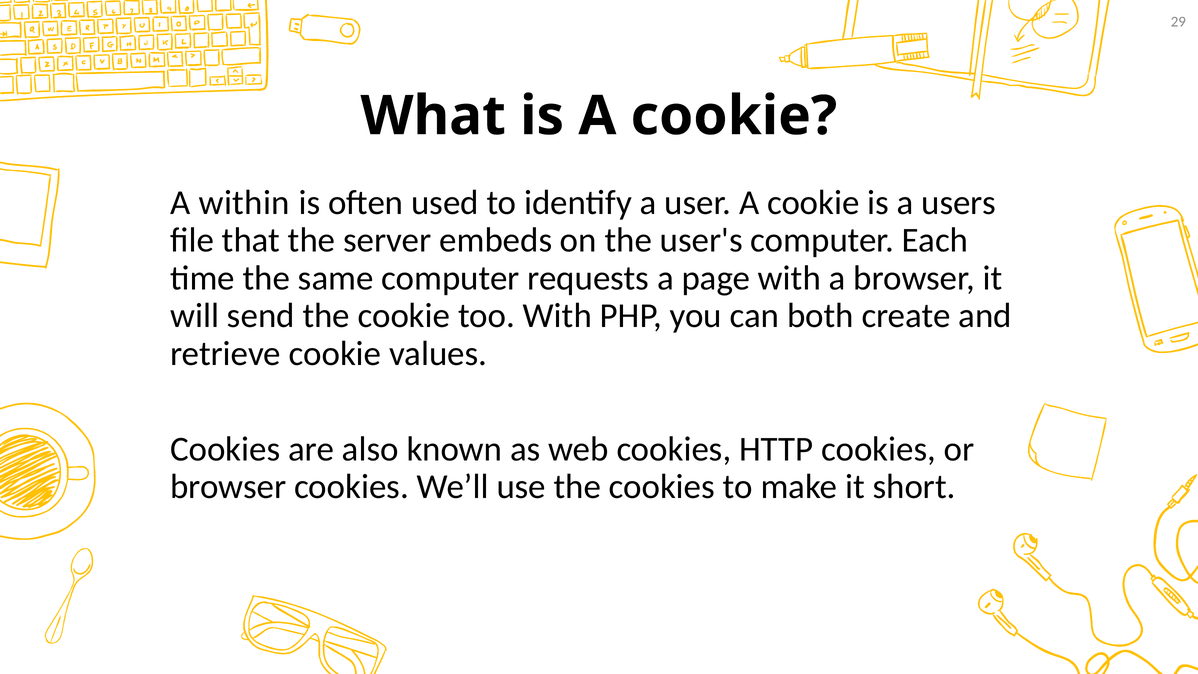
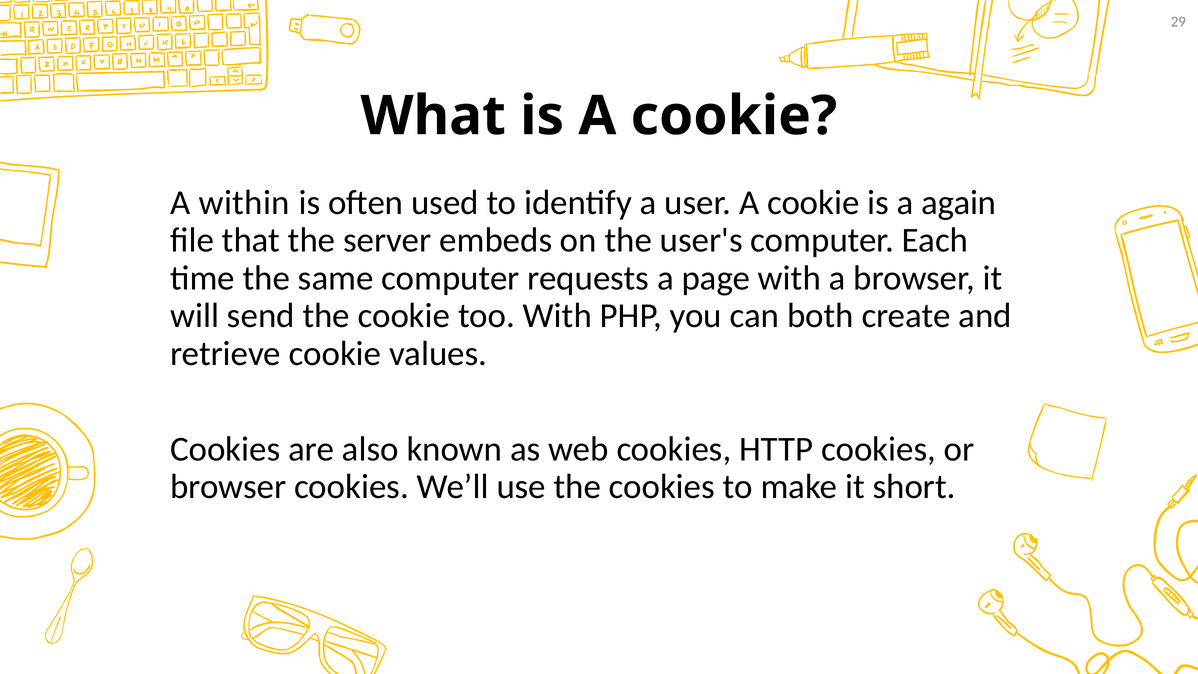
users: users -> again
